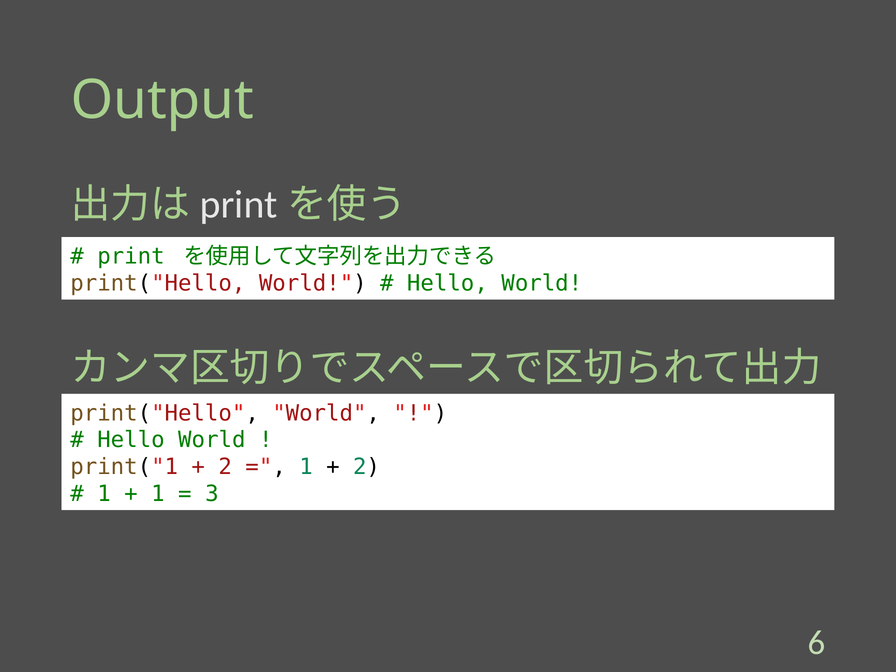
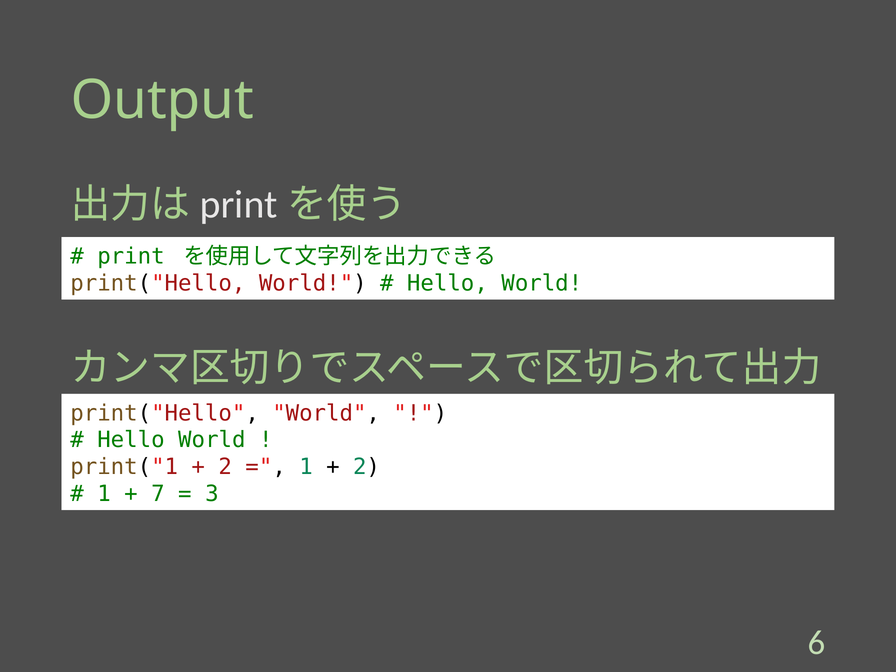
1 at (158, 494): 1 -> 7
